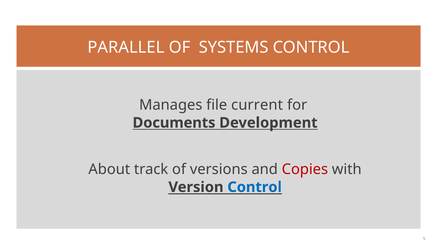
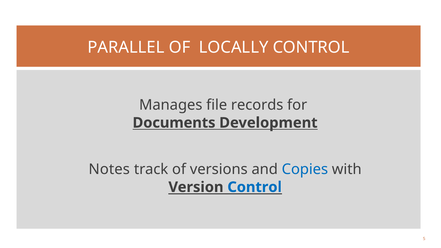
SYSTEMS: SYSTEMS -> LOCALLY
current: current -> records
About: About -> Notes
Copies colour: red -> blue
